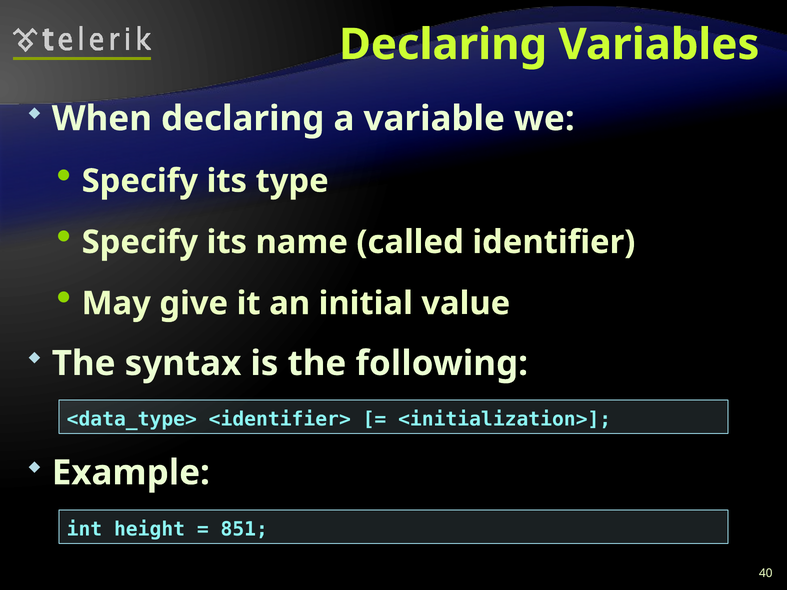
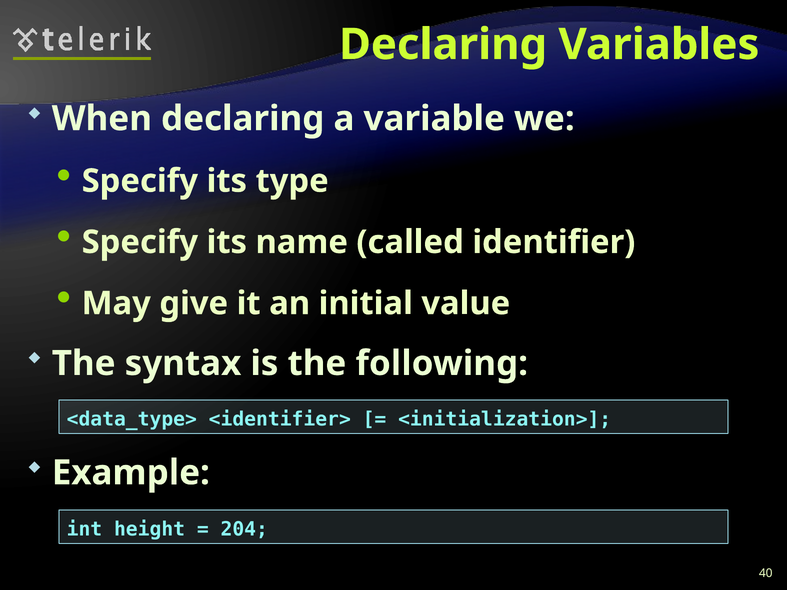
851: 851 -> 204
